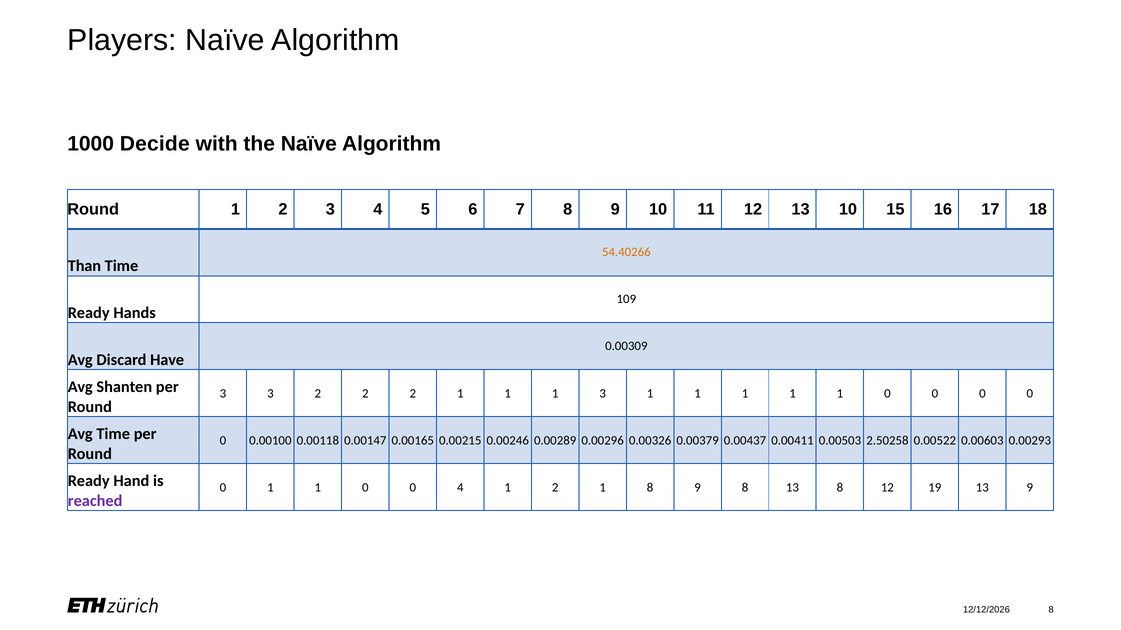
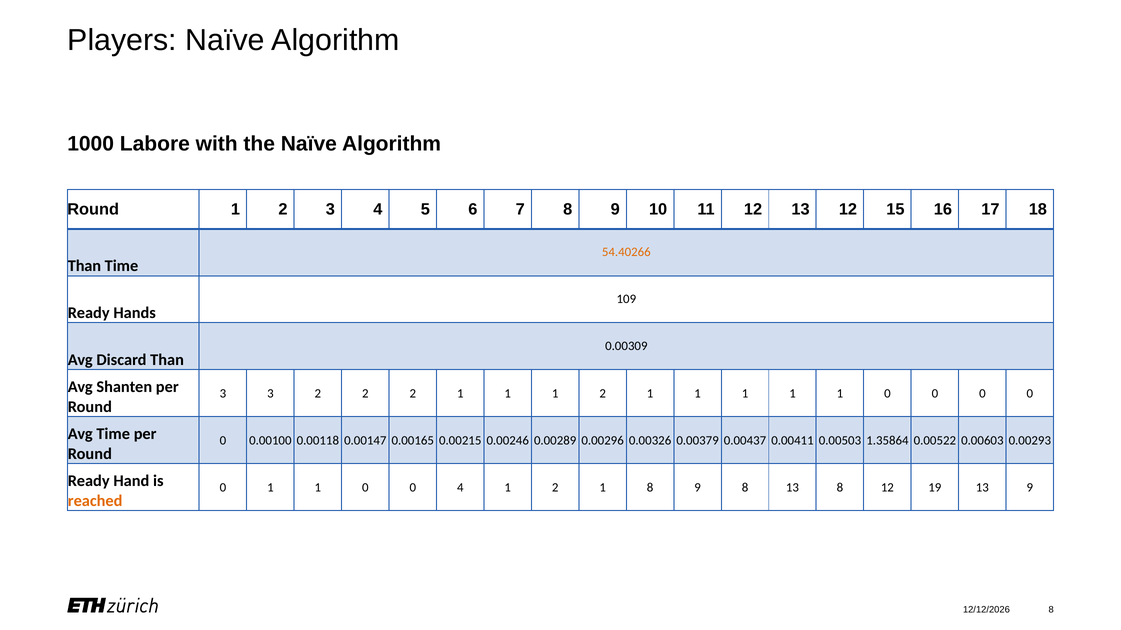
Decide: Decide -> Labore
13 10: 10 -> 12
Discard Have: Have -> Than
1 1 3: 3 -> 2
2.50258: 2.50258 -> 1.35864
reached colour: purple -> orange
